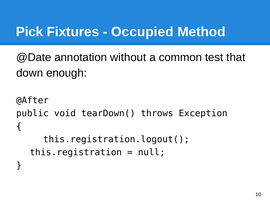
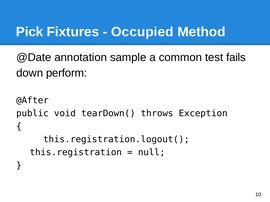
without: without -> sample
that: that -> fails
enough: enough -> perform
